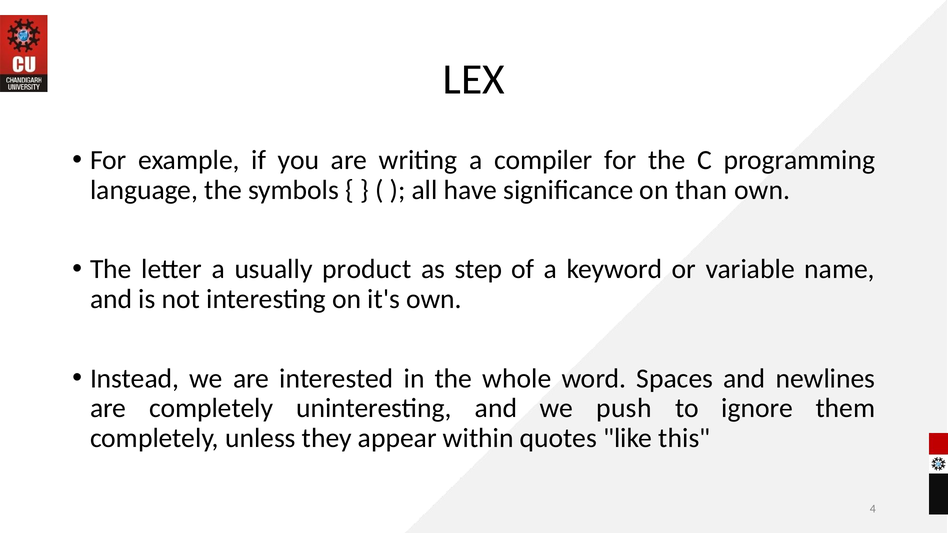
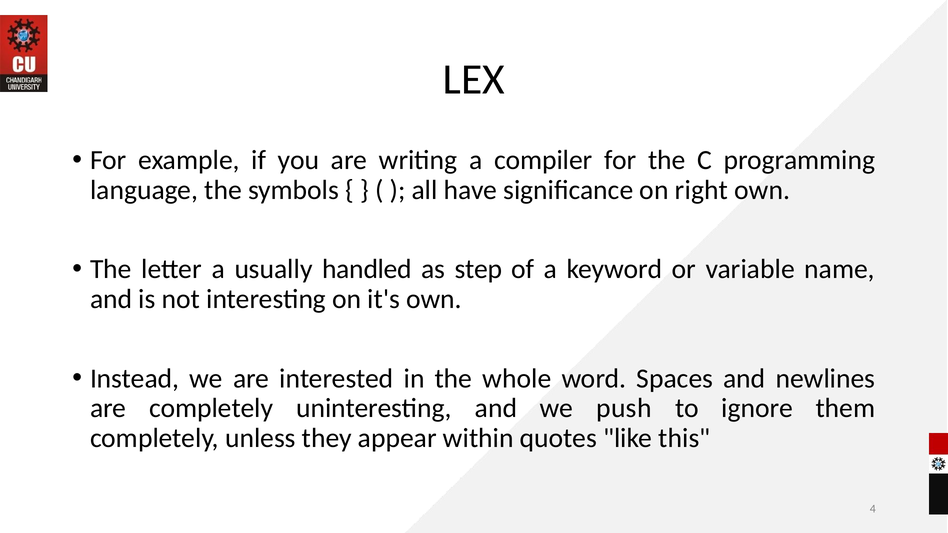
than: than -> right
product: product -> handled
